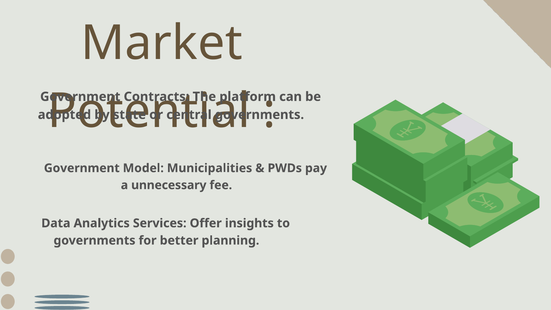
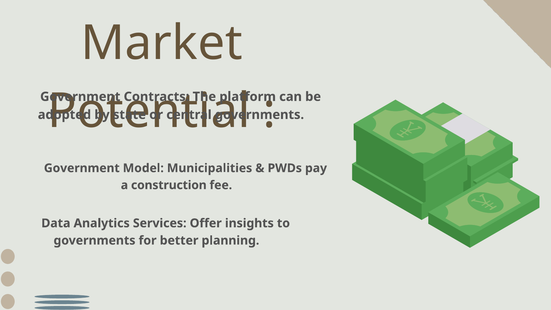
unnecessary: unnecessary -> construction
